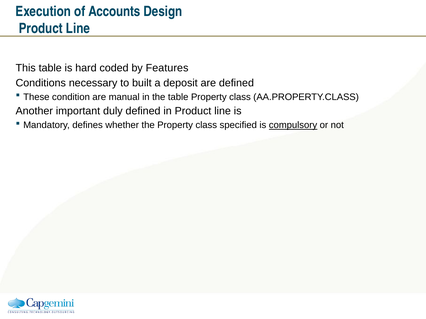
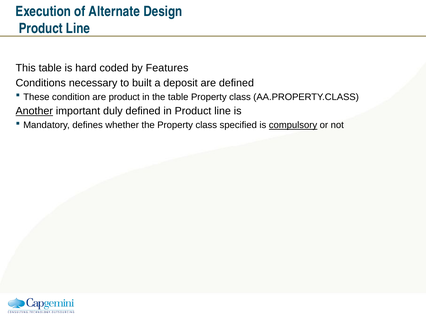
Accounts: Accounts -> Alternate
are manual: manual -> product
Another underline: none -> present
